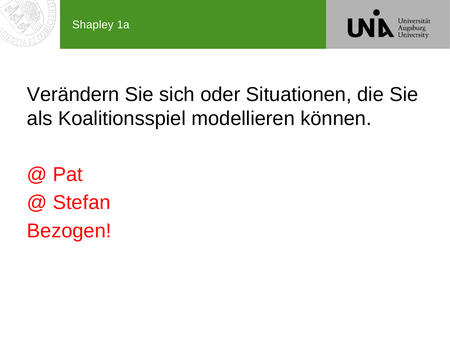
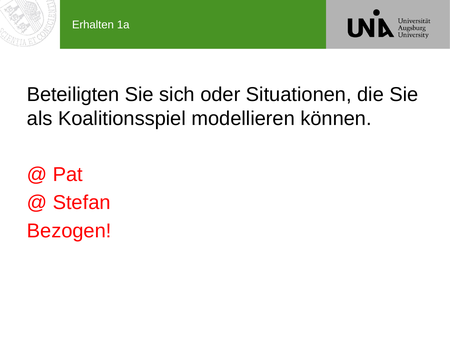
Shapley: Shapley -> Erhalten
Verändern: Verändern -> Beteiligten
